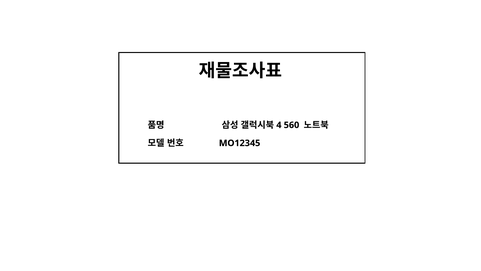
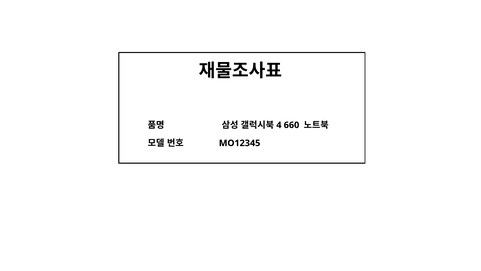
560: 560 -> 660
